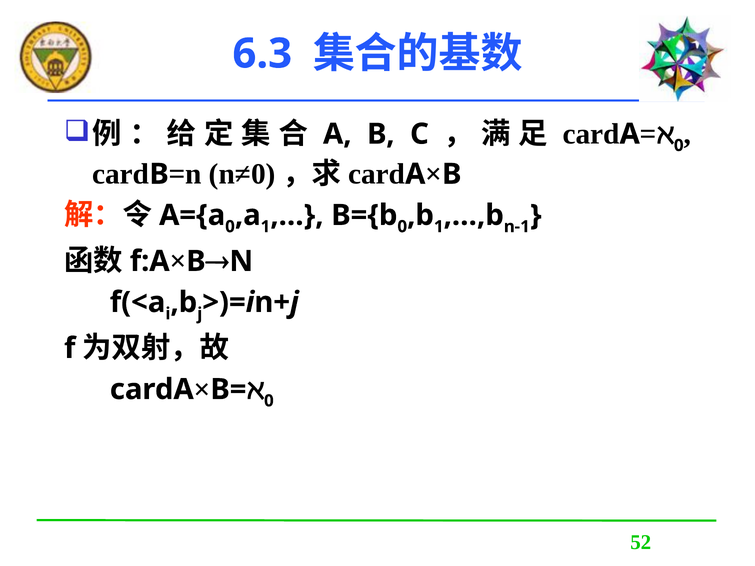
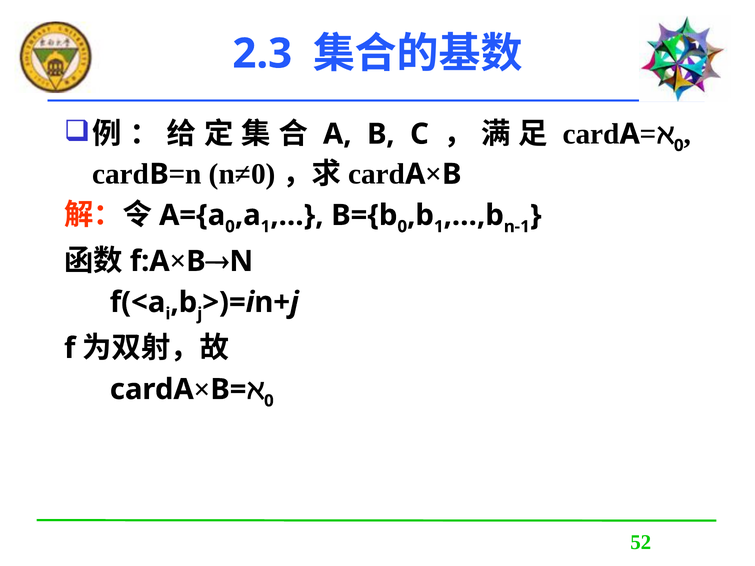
6.3: 6.3 -> 2.3
